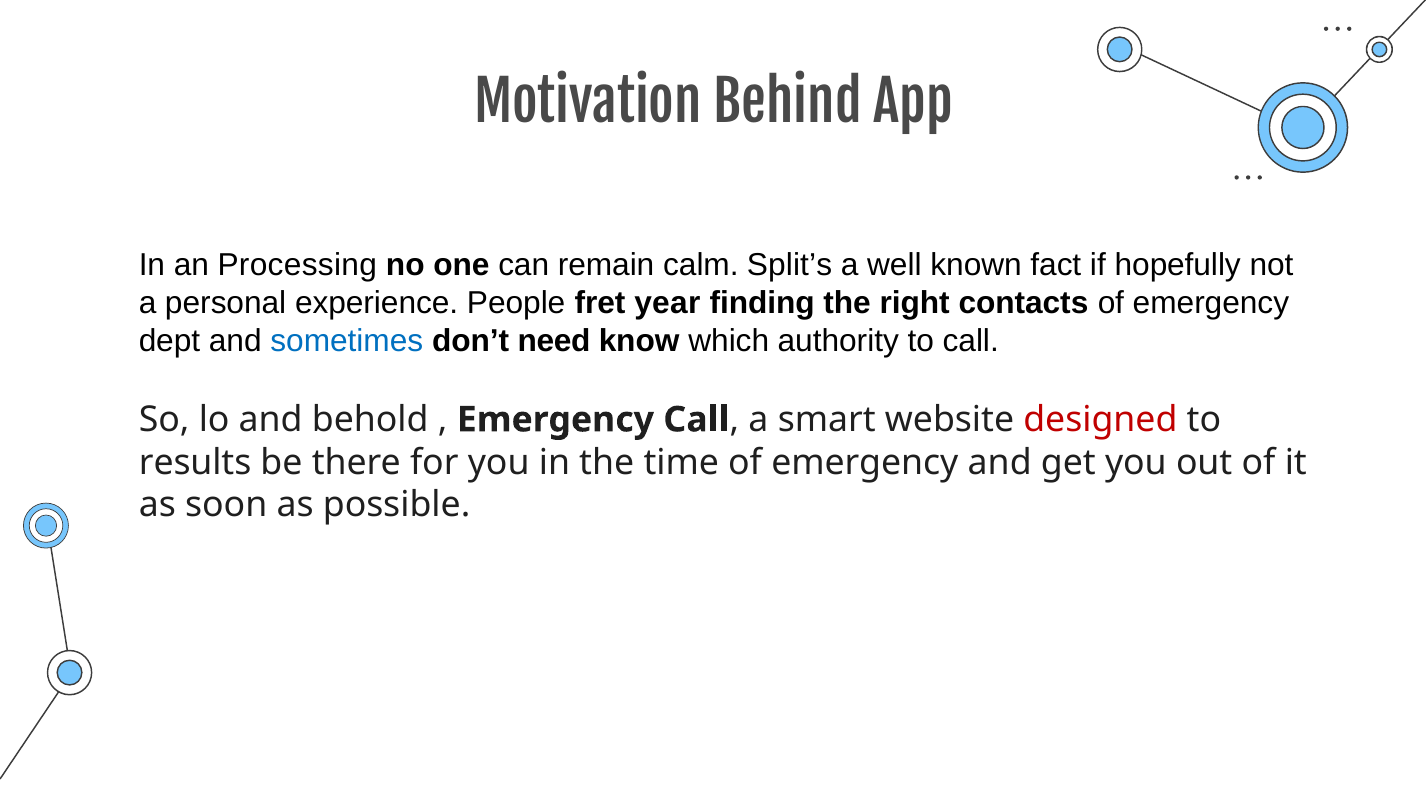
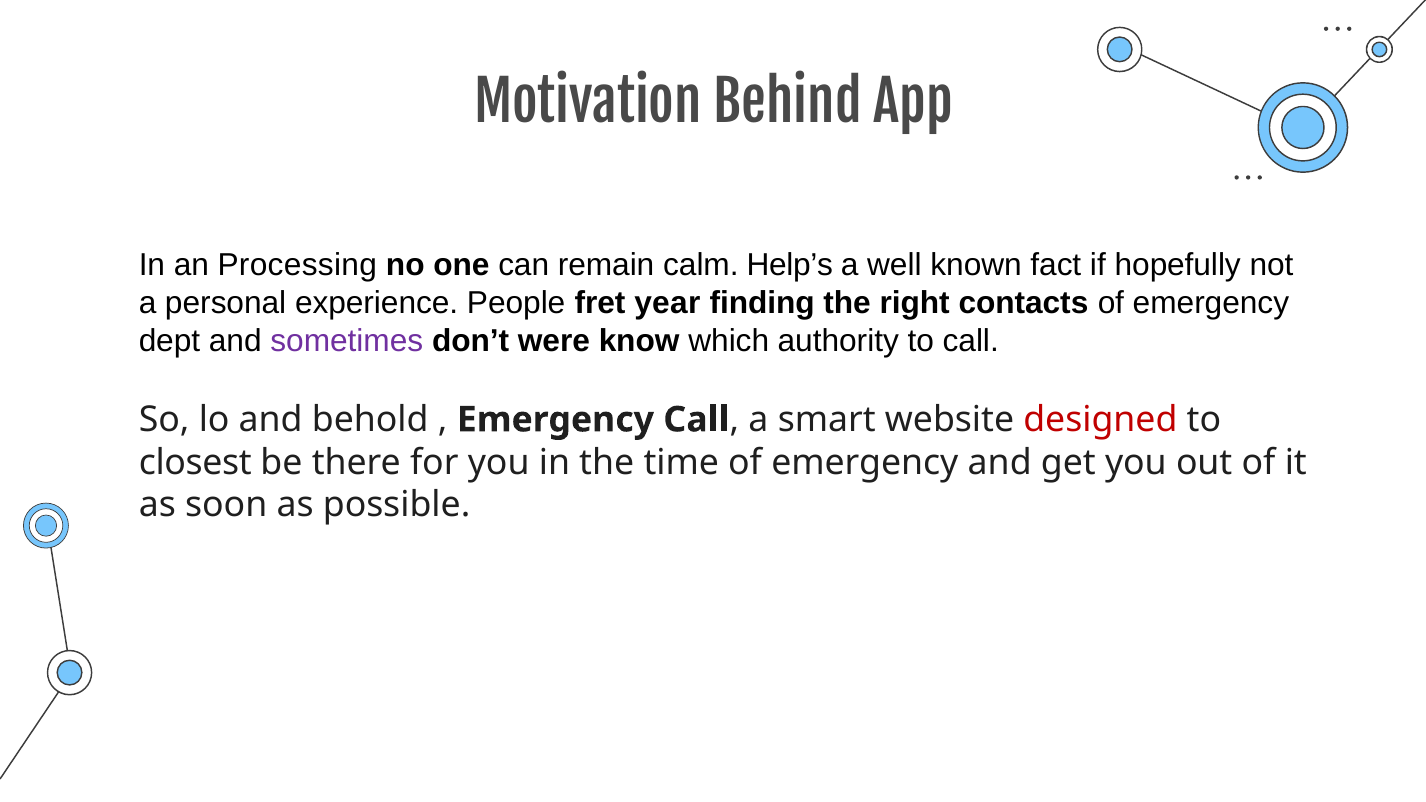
Split’s: Split’s -> Help’s
sometimes colour: blue -> purple
need: need -> were
results: results -> closest
